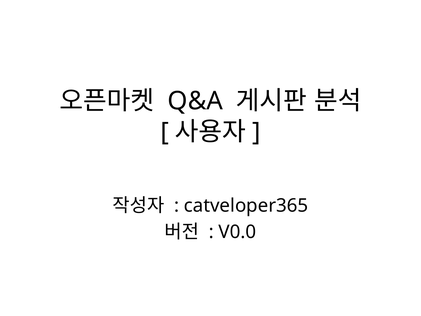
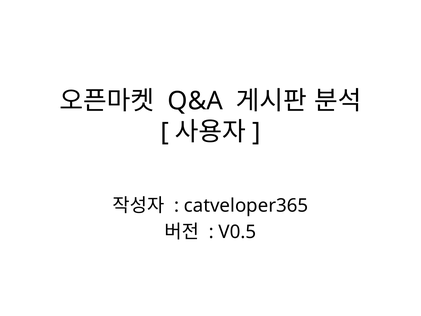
V0.0: V0.0 -> V0.5
